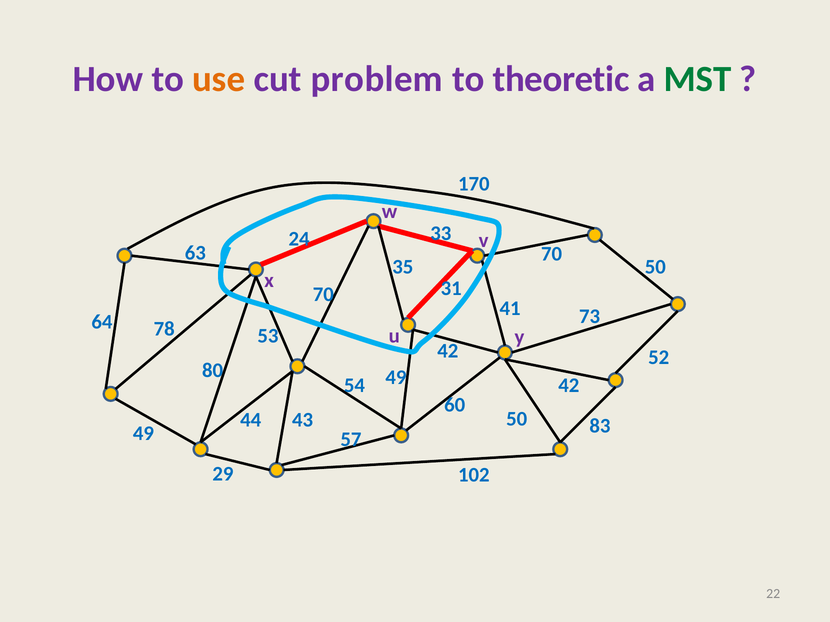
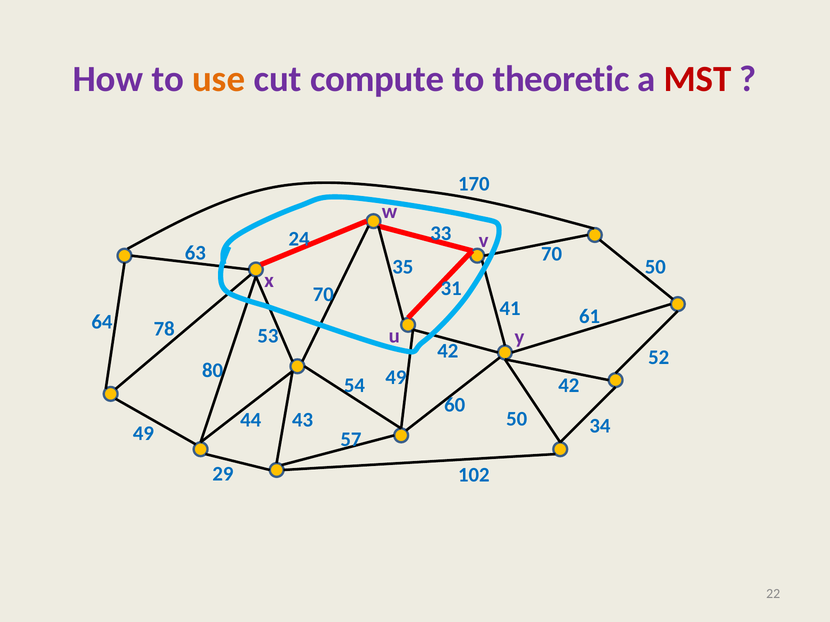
problem: problem -> compute
MST colour: green -> red
73: 73 -> 61
83: 83 -> 34
